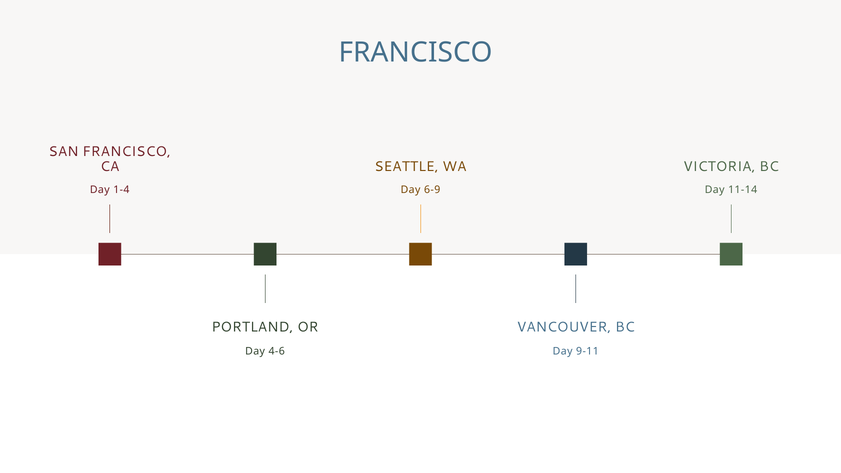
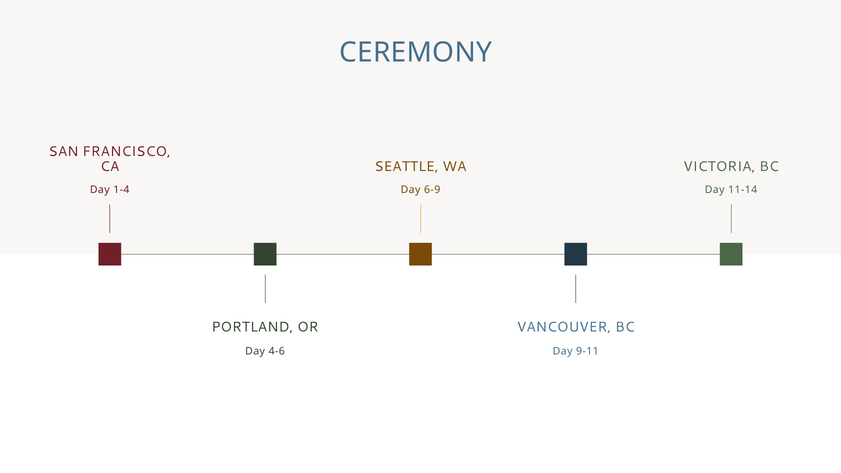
FRANCISCO at (416, 53): FRANCISCO -> CEREMONY
